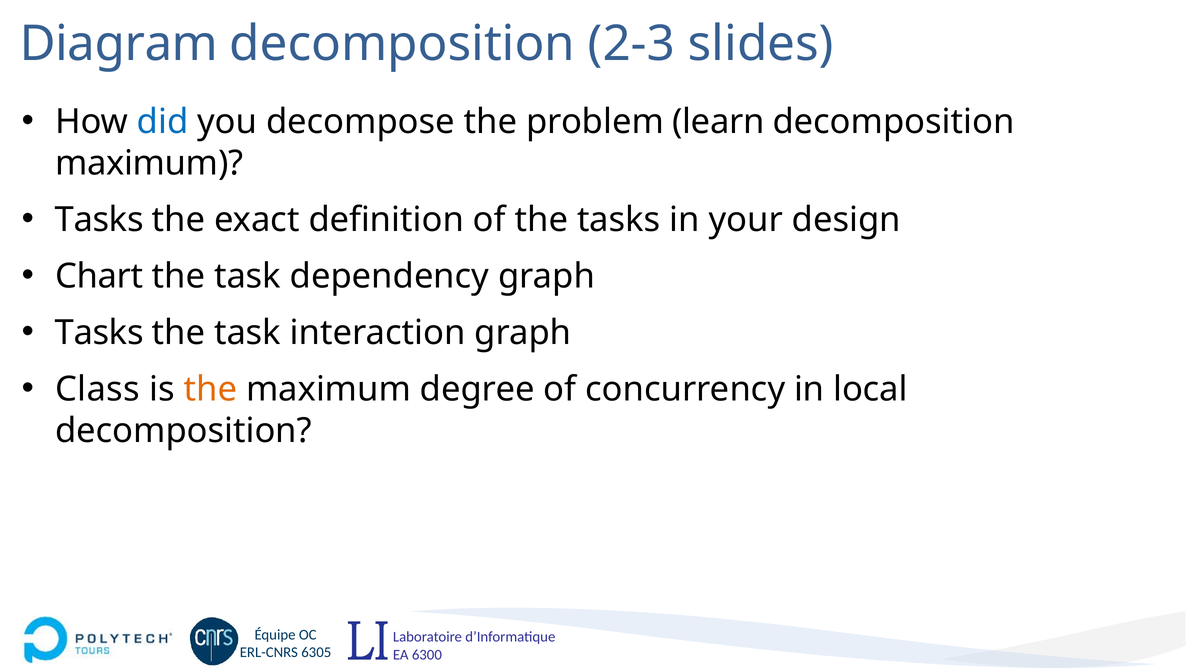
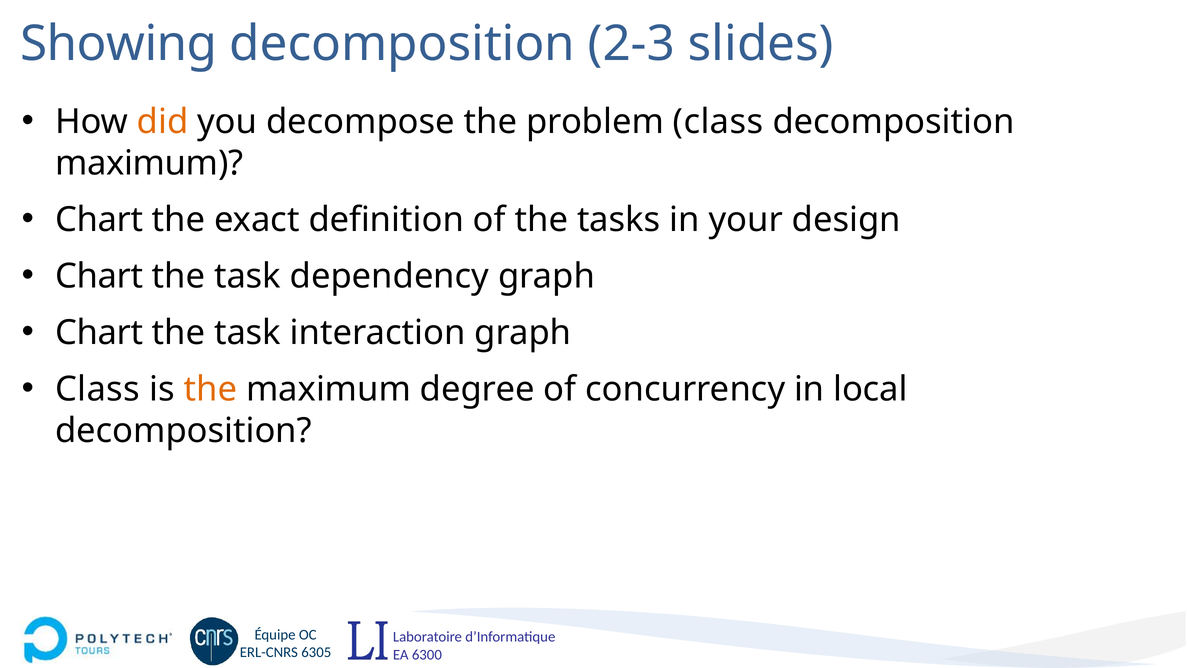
Diagram: Diagram -> Showing
did colour: blue -> orange
problem learn: learn -> class
Tasks at (99, 220): Tasks -> Chart
Tasks at (99, 333): Tasks -> Chart
